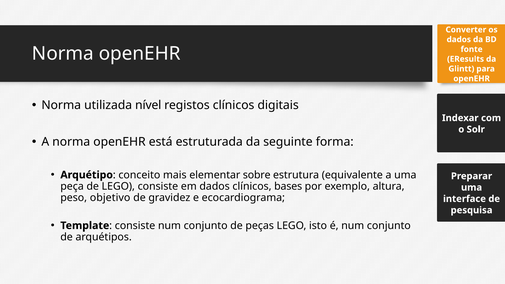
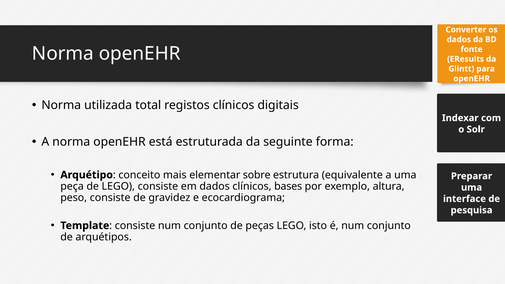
nível: nível -> total
peso objetivo: objetivo -> consiste
